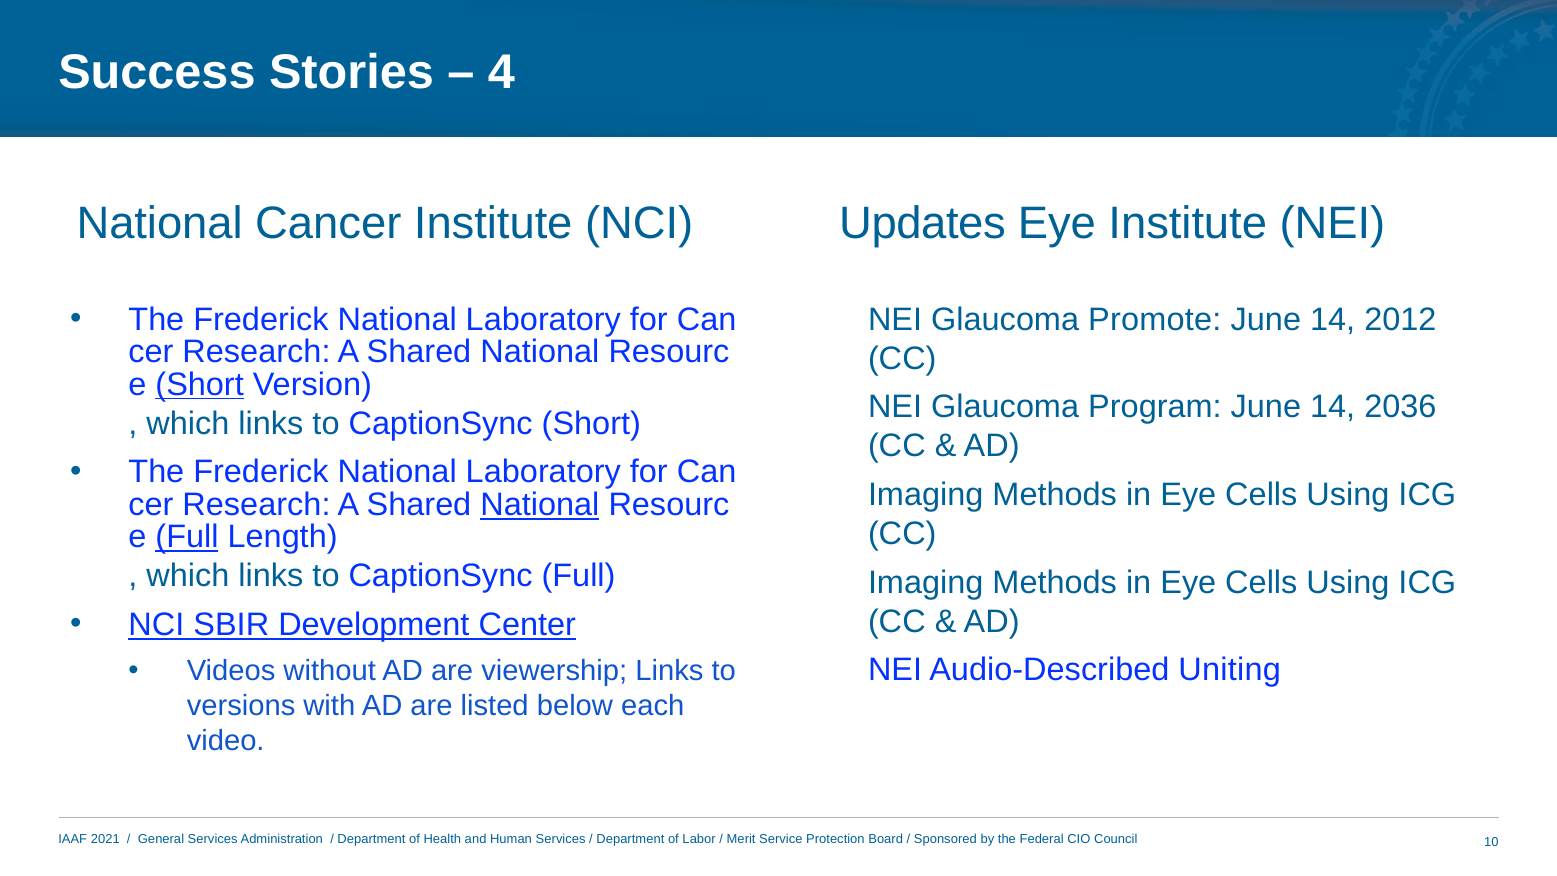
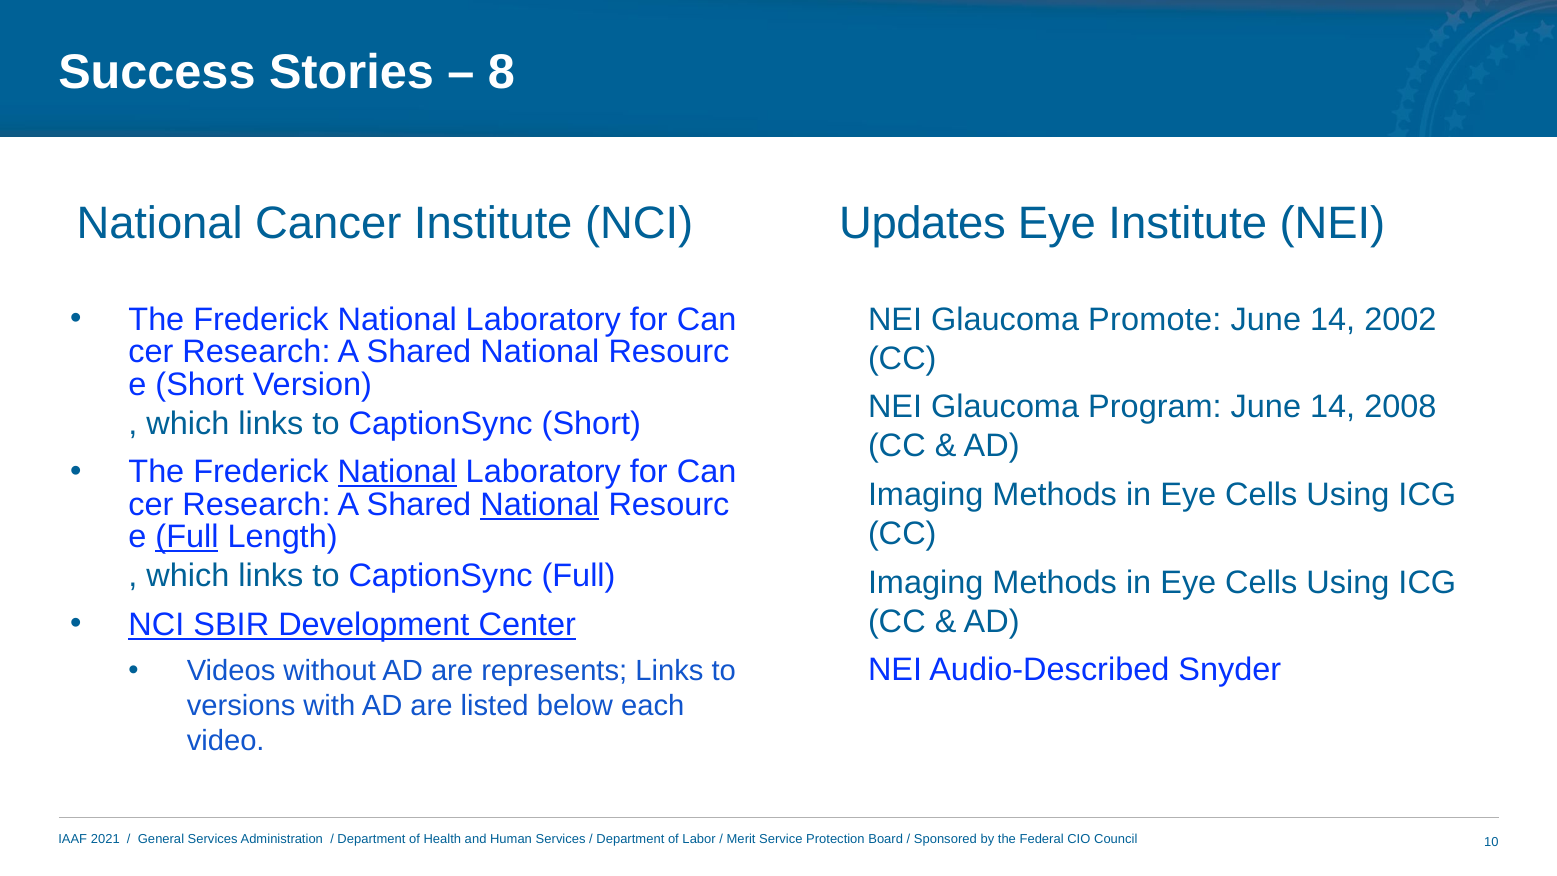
4: 4 -> 8
2012: 2012 -> 2002
Short at (200, 384) underline: present -> none
2036: 2036 -> 2008
National at (397, 472) underline: none -> present
viewership: viewership -> represents
Uniting: Uniting -> Snyder
